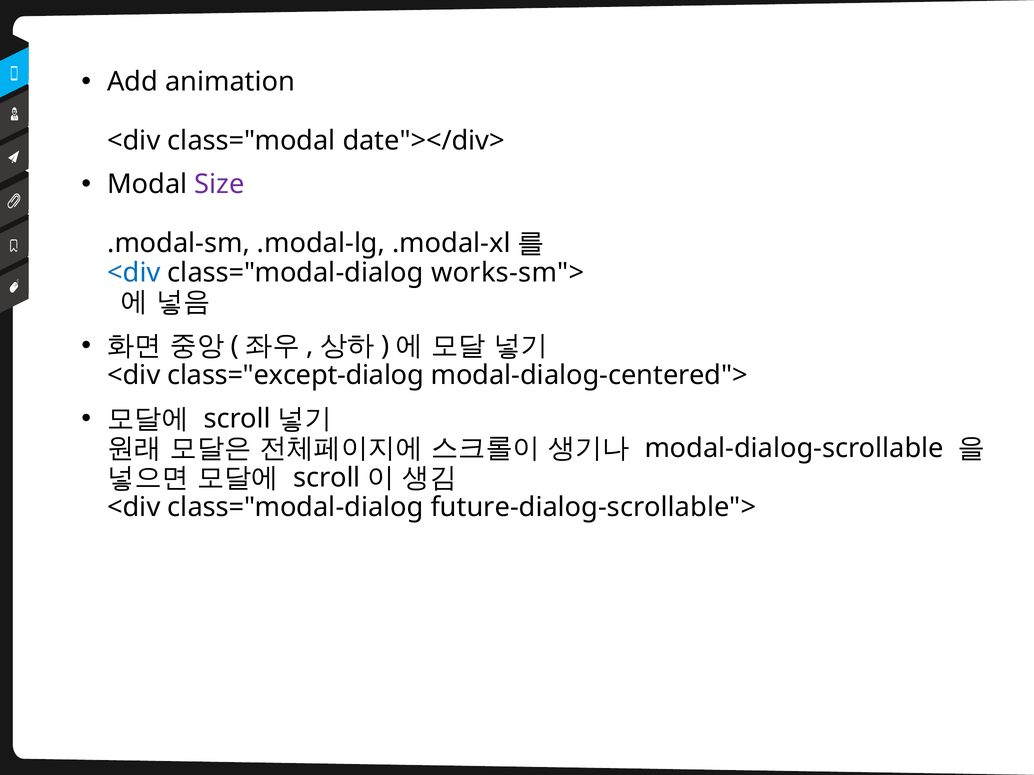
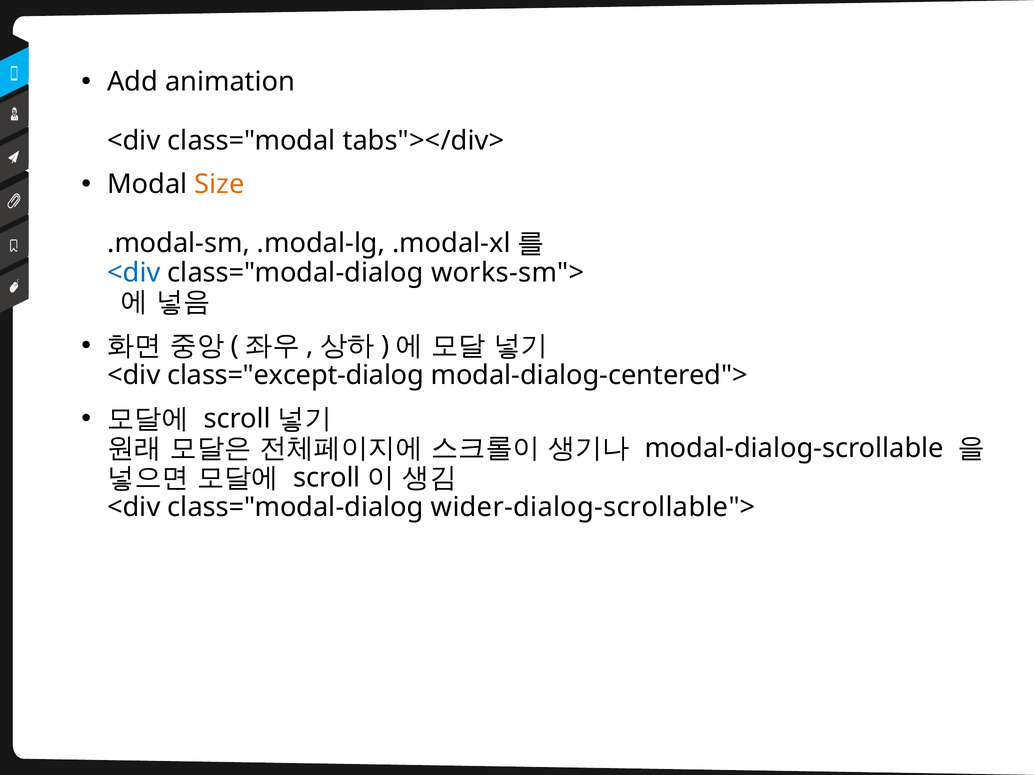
date"></div>: date"></div> -> tabs"></div>
Size colour: purple -> orange
future-dialog-scrollable">: future-dialog-scrollable"> -> wider-dialog-scrollable">
